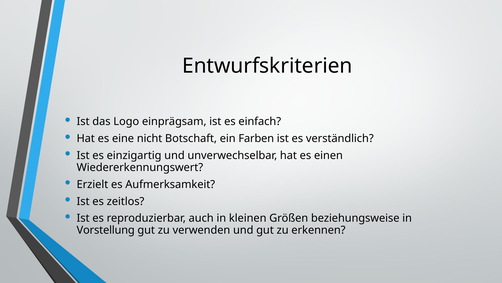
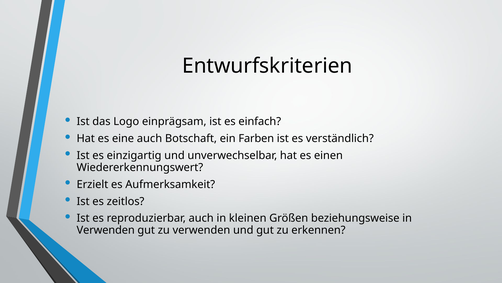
eine nicht: nicht -> auch
Vorstellung at (106, 230): Vorstellung -> Verwenden
